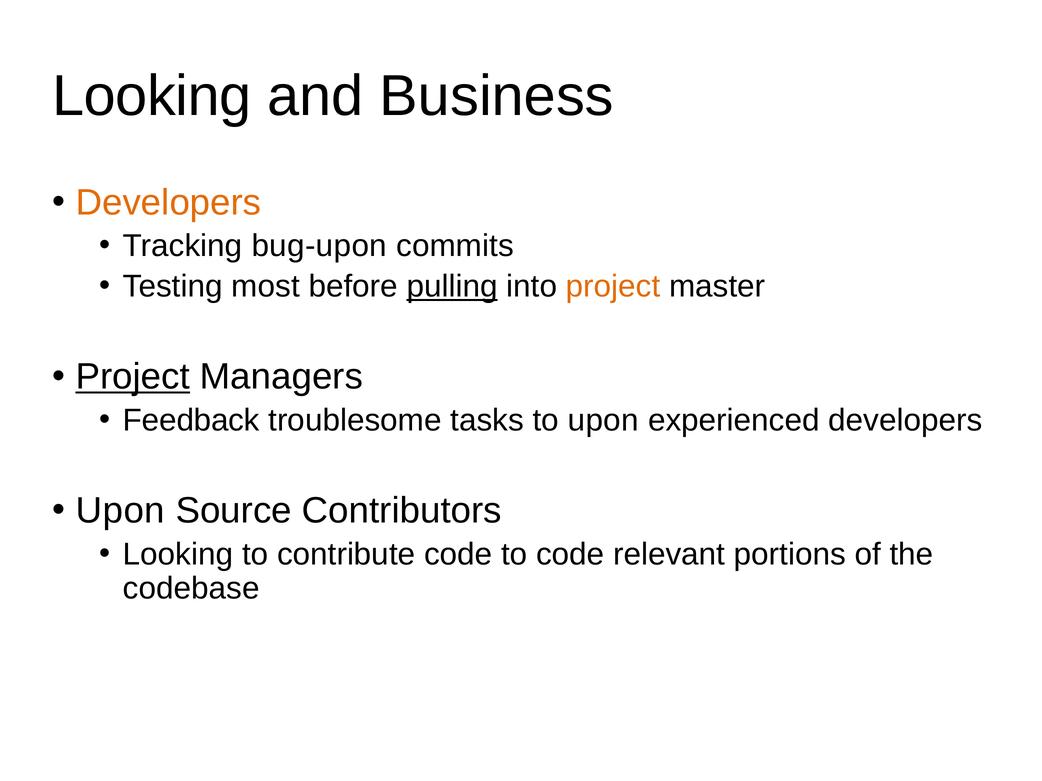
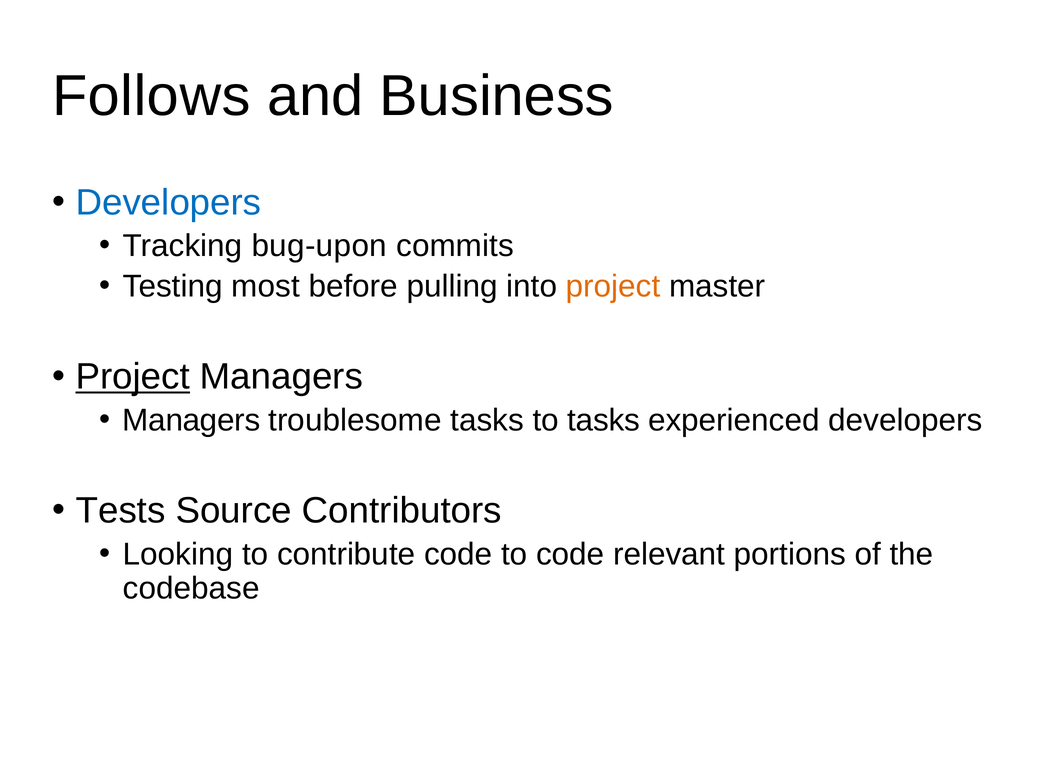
Looking at (152, 96): Looking -> Follows
Developers at (169, 203) colour: orange -> blue
pulling underline: present -> none
Feedback at (191, 420): Feedback -> Managers
to upon: upon -> tasks
Upon at (120, 511): Upon -> Tests
